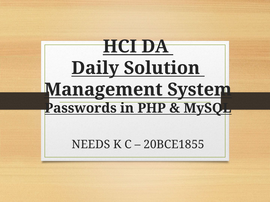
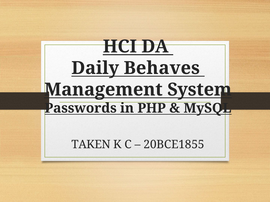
Solution: Solution -> Behaves
NEEDS: NEEDS -> TAKEN
